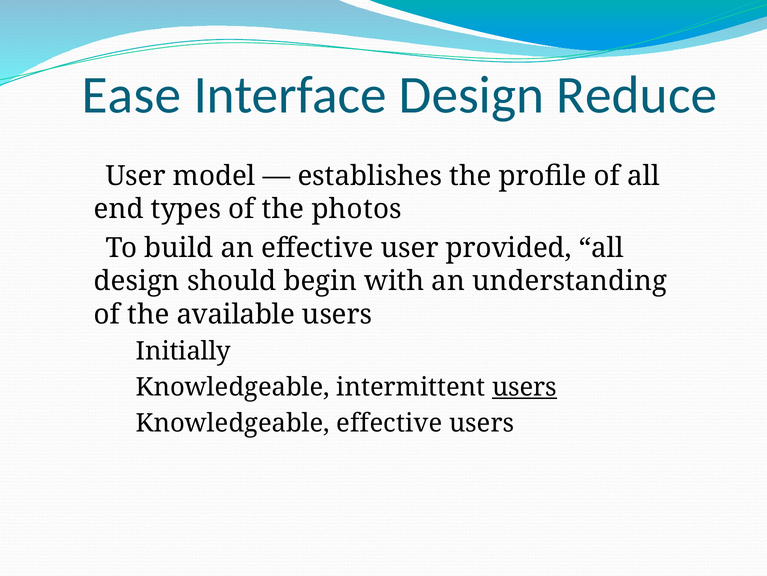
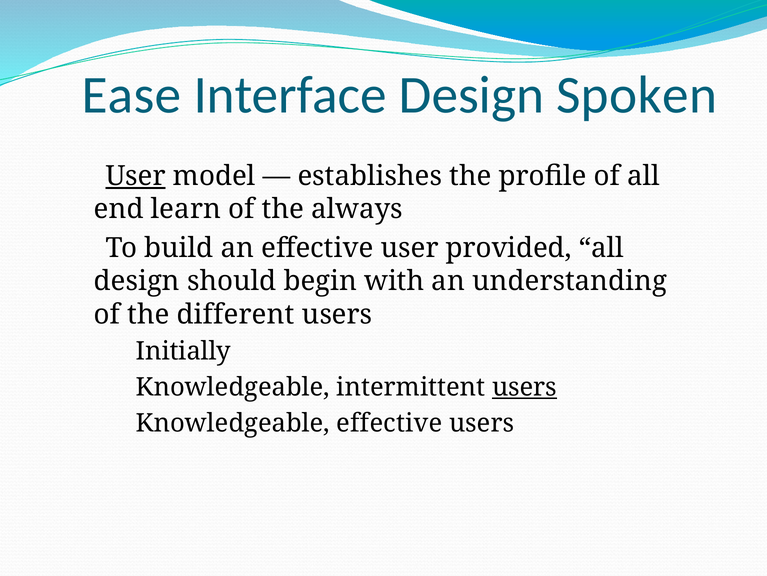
Reduce: Reduce -> Spoken
User at (136, 176) underline: none -> present
types: types -> learn
photos: photos -> always
available: available -> different
